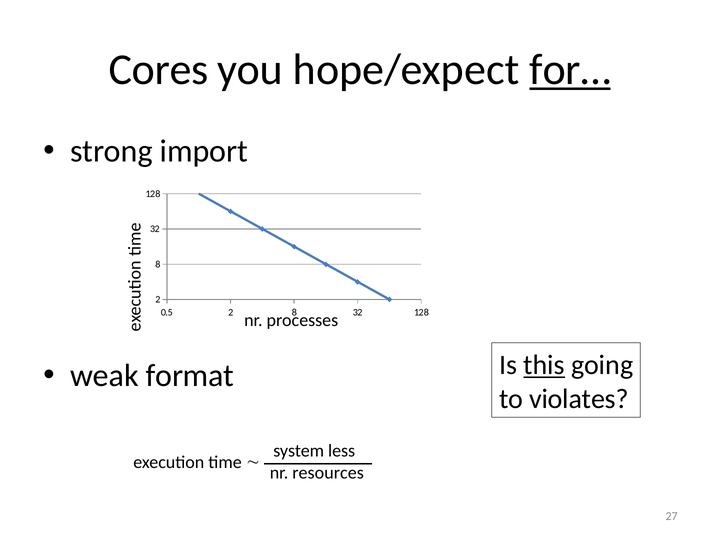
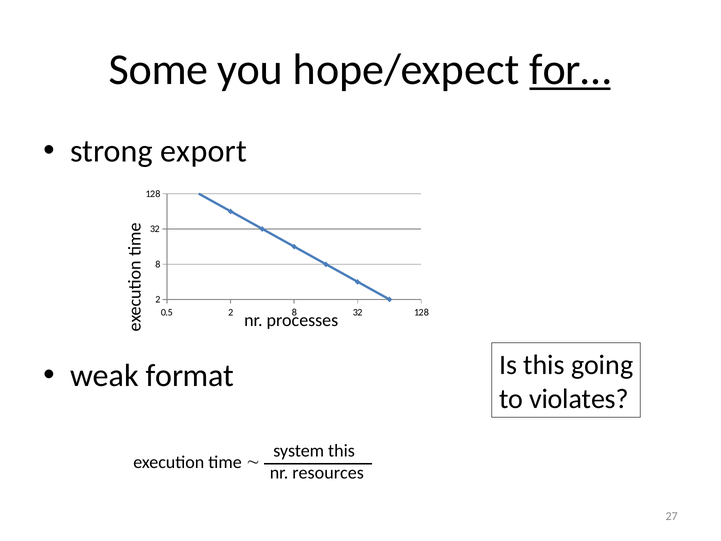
Cores: Cores -> Some
import: import -> export
this at (544, 365) underline: present -> none
system less: less -> this
